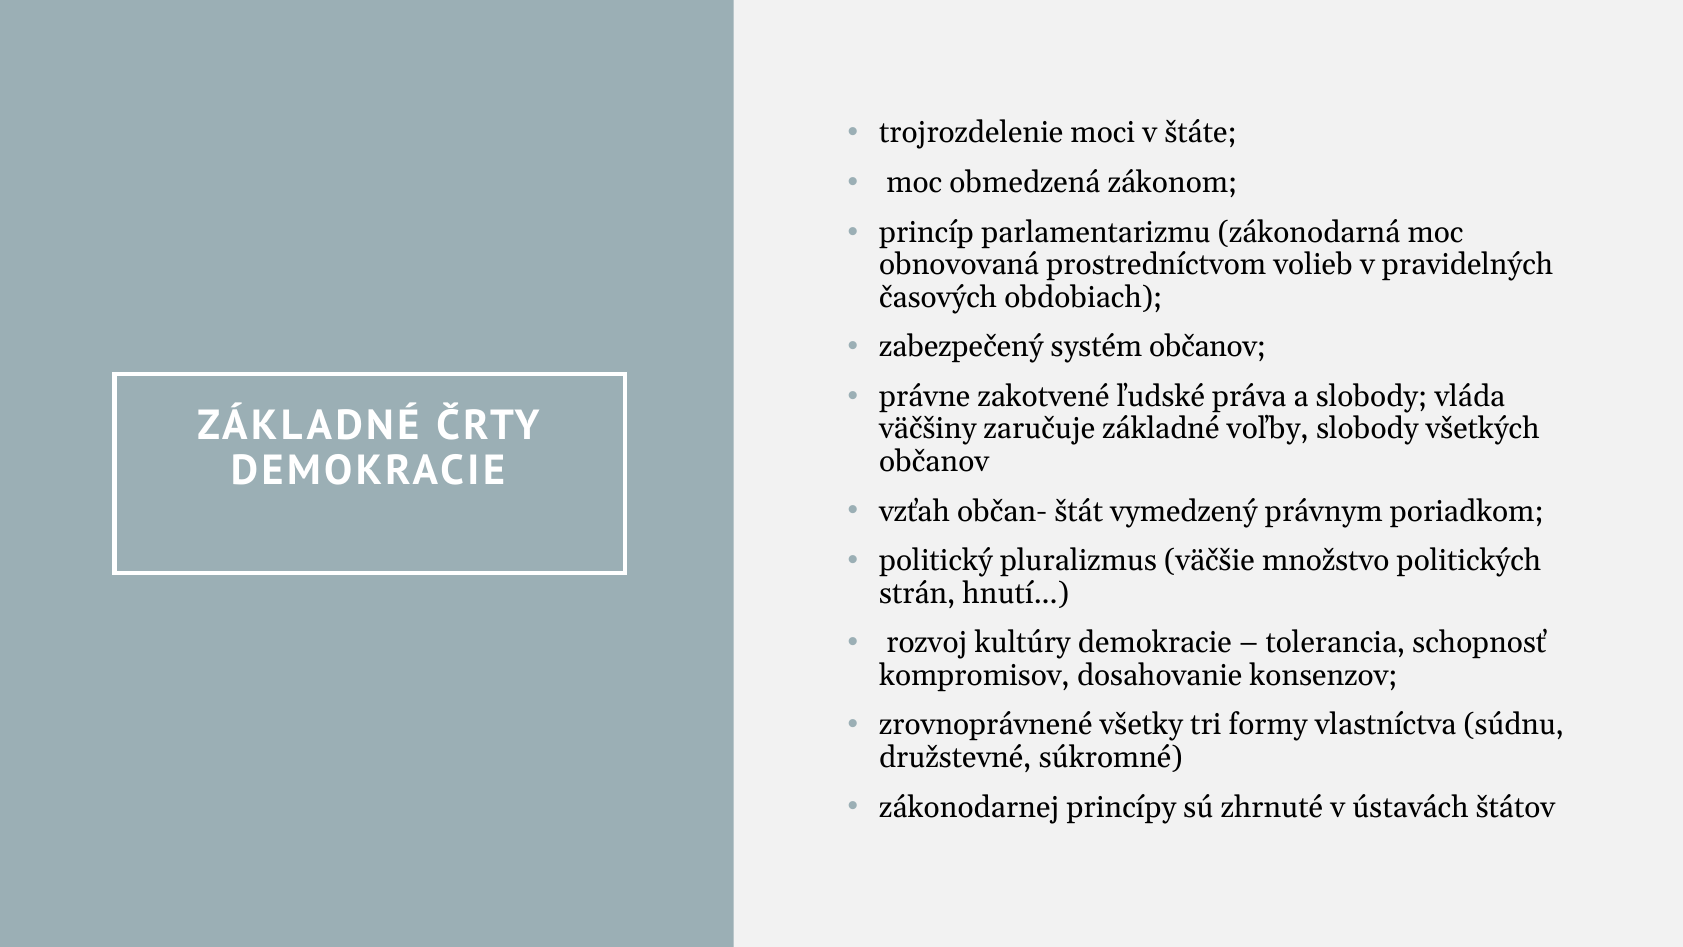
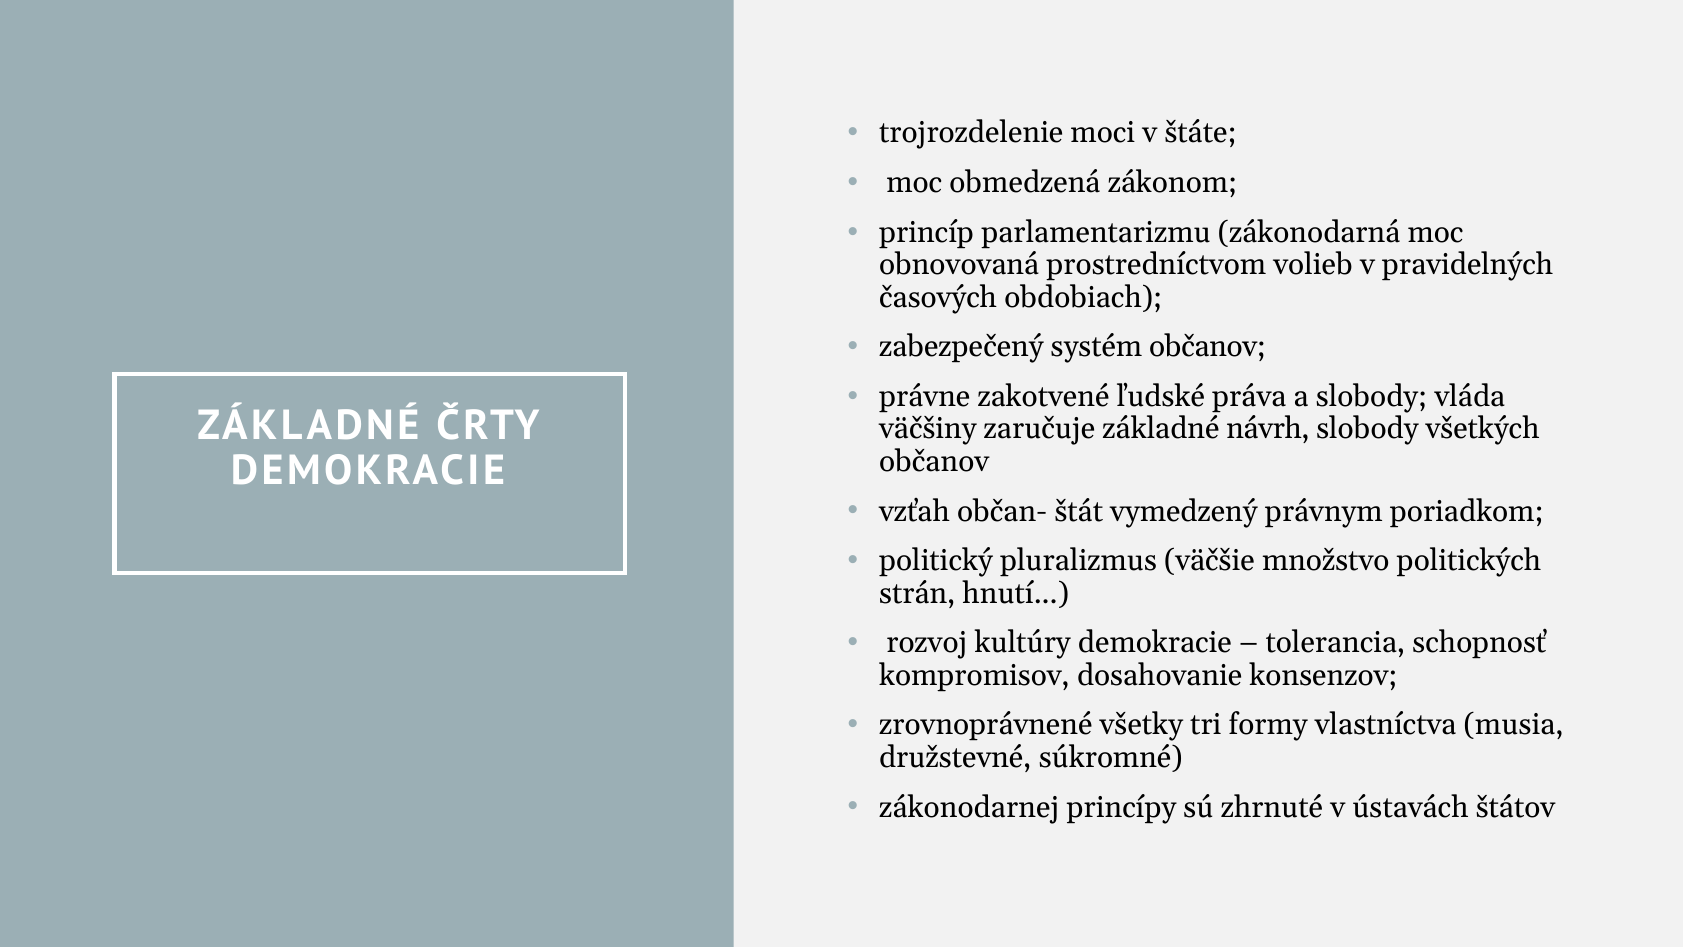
voľby: voľby -> návrh
súdnu: súdnu -> musia
